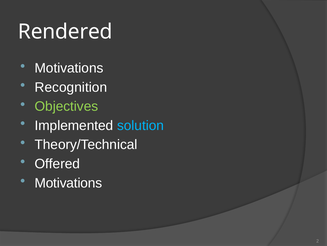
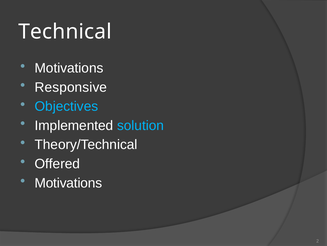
Rendered: Rendered -> Technical
Recognition: Recognition -> Responsive
Objectives colour: light green -> light blue
